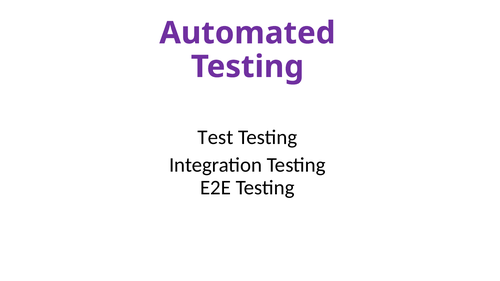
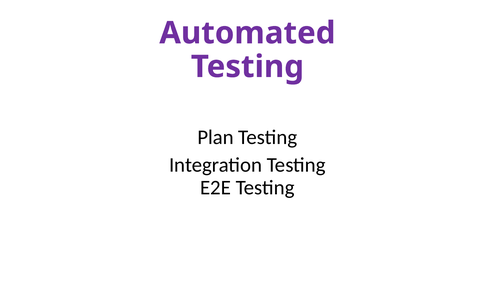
Test: Test -> Plan
